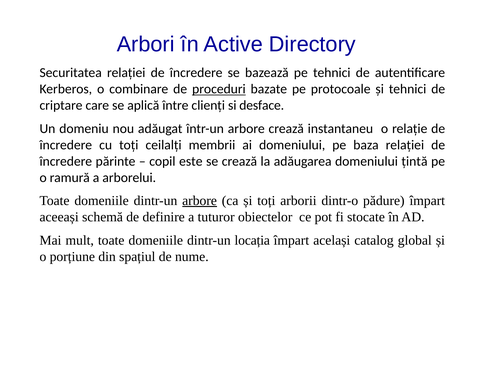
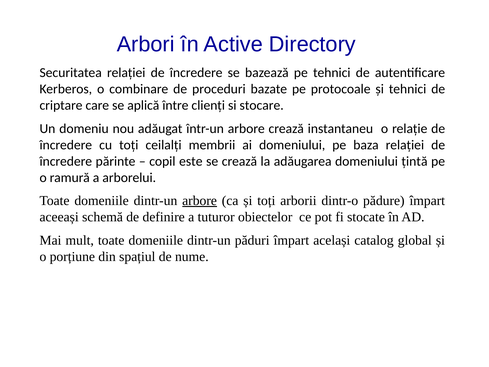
proceduri underline: present -> none
desface: desface -> stocare
locația: locația -> păduri
